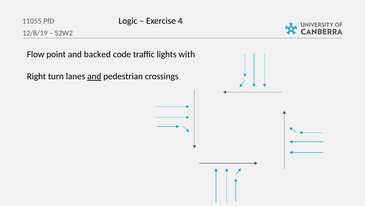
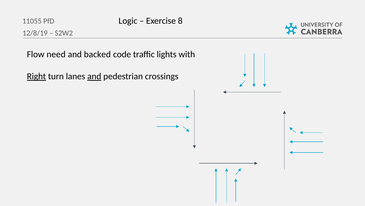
4: 4 -> 8
point: point -> need
Right underline: none -> present
